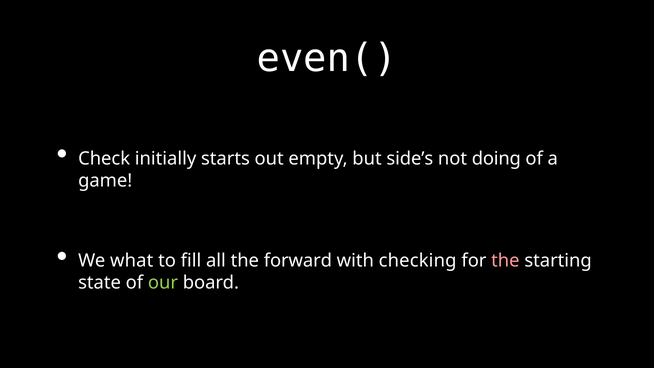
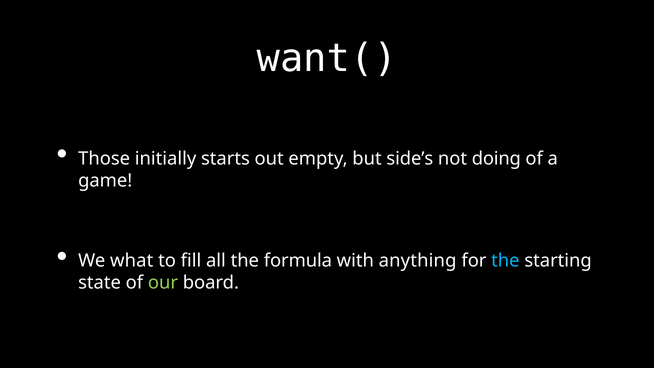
even(: even( -> want(
Check: Check -> Those
forward: forward -> formula
checking: checking -> anything
the at (505, 261) colour: pink -> light blue
